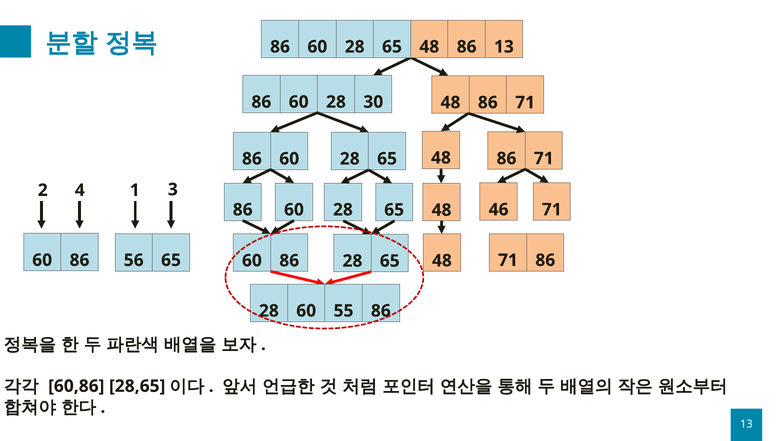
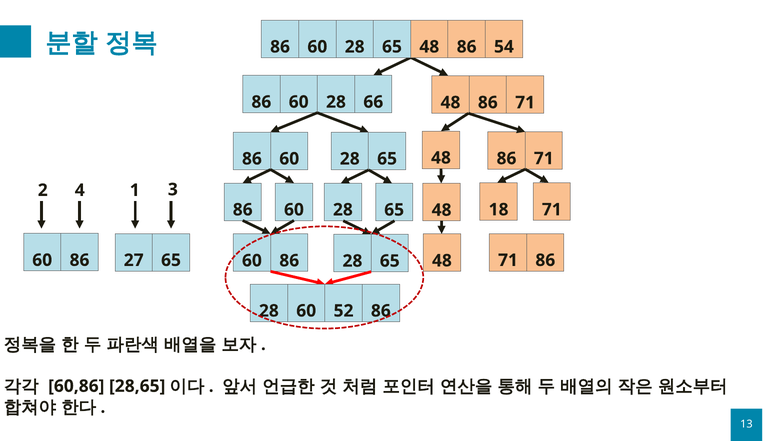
86 13: 13 -> 54
30: 30 -> 66
46: 46 -> 18
56: 56 -> 27
55: 55 -> 52
